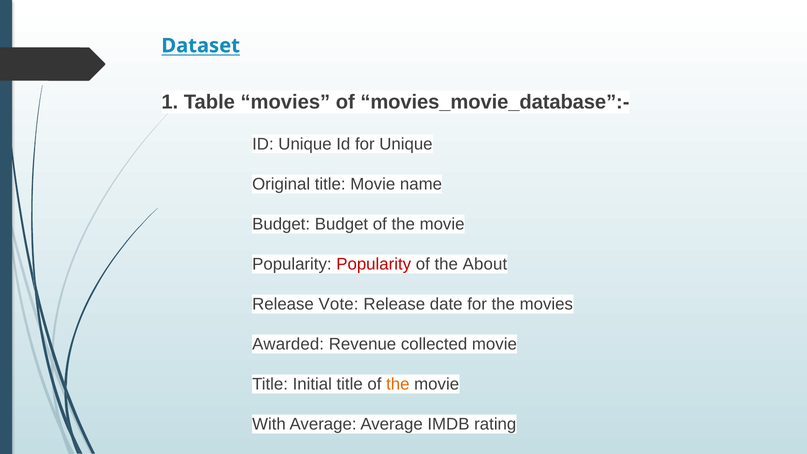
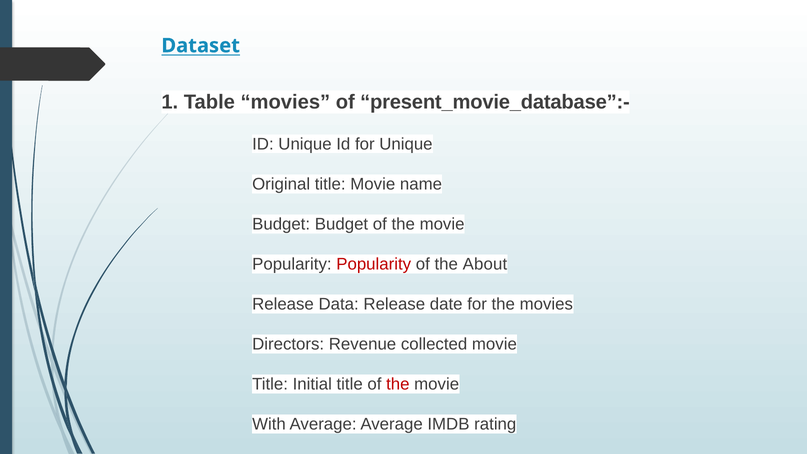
movies_movie_database”:-: movies_movie_database”:- -> present_movie_database”:-
Vote: Vote -> Data
Awarded: Awarded -> Directors
the at (398, 384) colour: orange -> red
